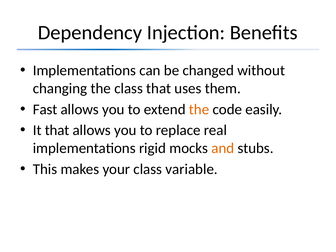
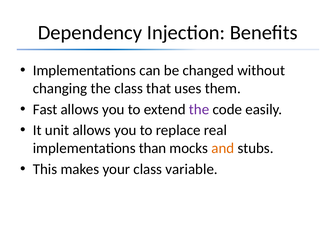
the at (199, 109) colour: orange -> purple
It that: that -> unit
rigid: rigid -> than
